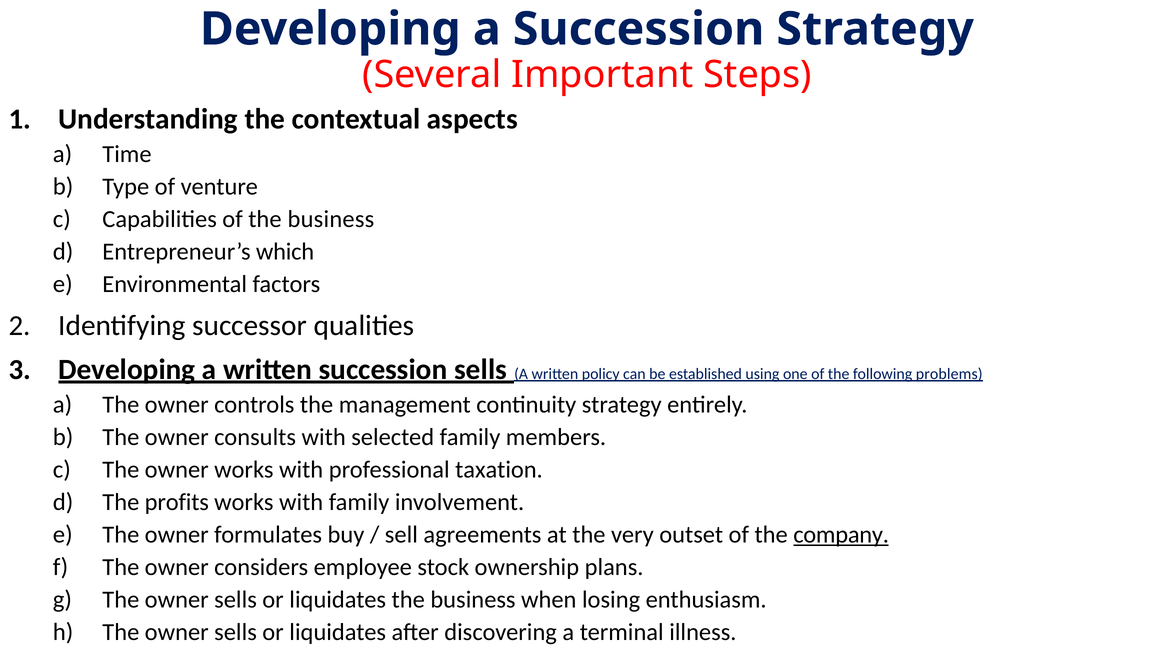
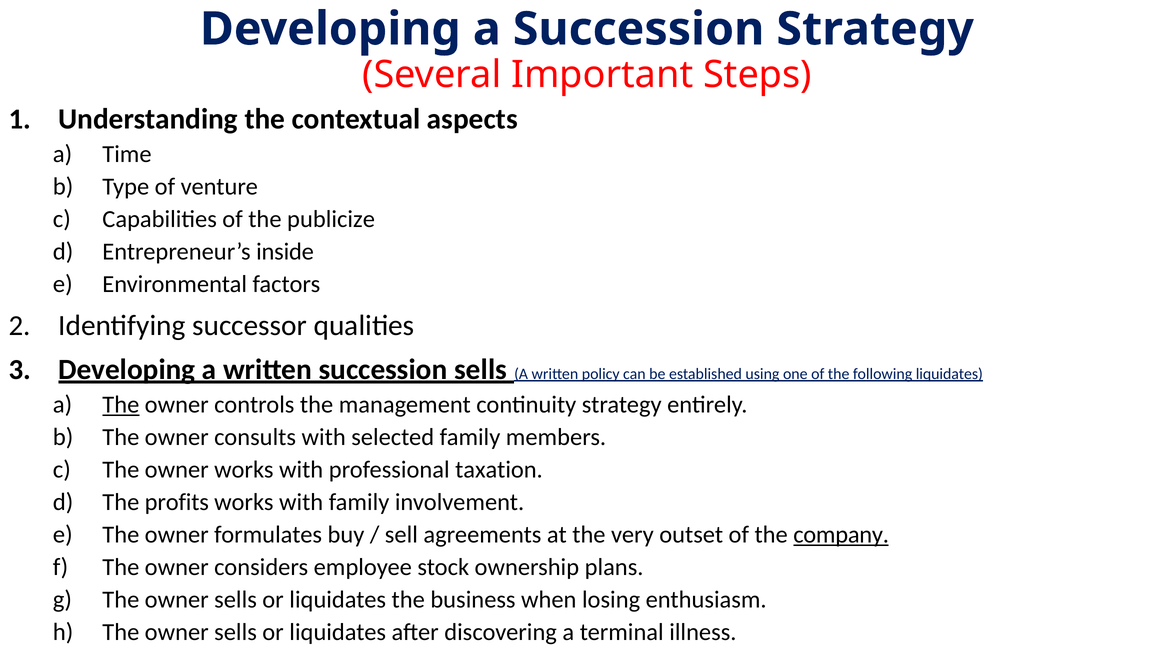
of the business: business -> publicize
which: which -> inside
following problems: problems -> liquidates
The at (121, 405) underline: none -> present
